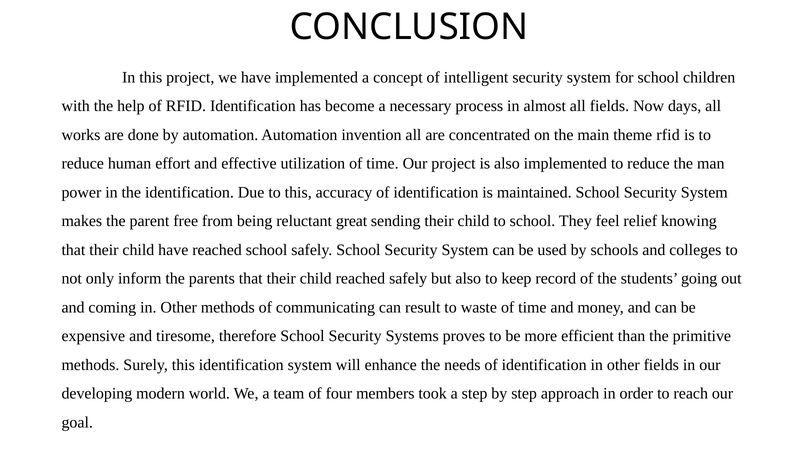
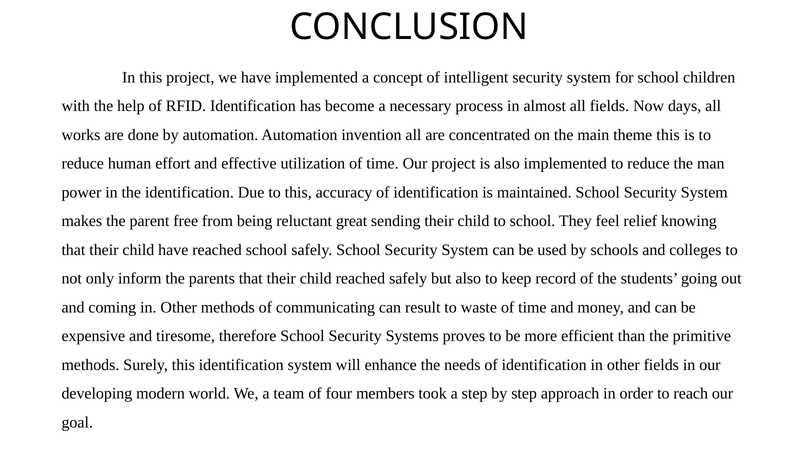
theme rfid: rfid -> this
